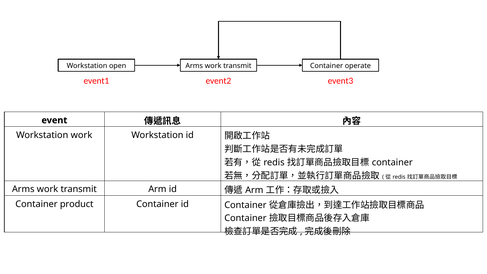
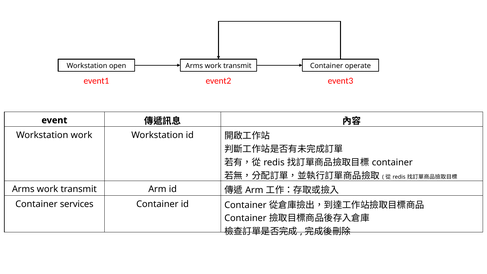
product: product -> services
